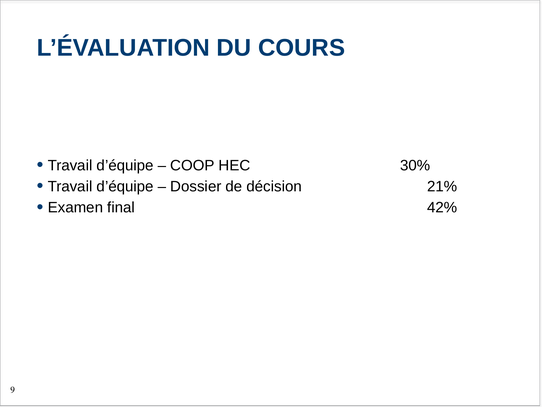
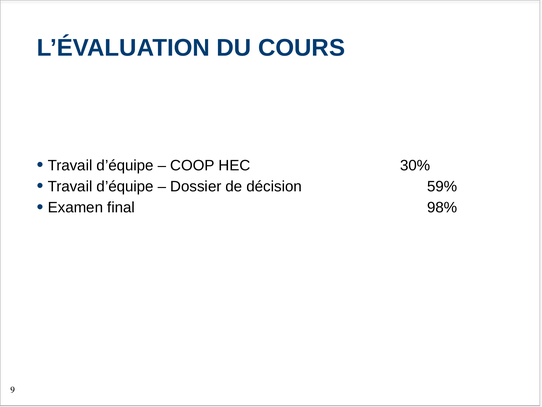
21%: 21% -> 59%
42%: 42% -> 98%
